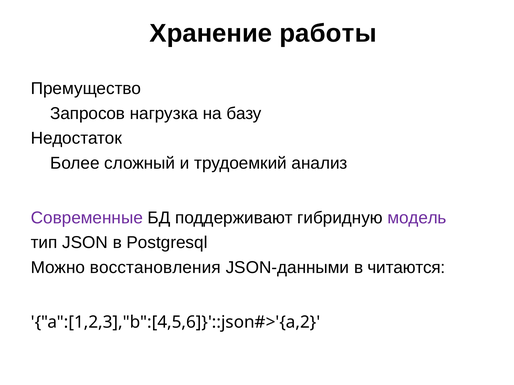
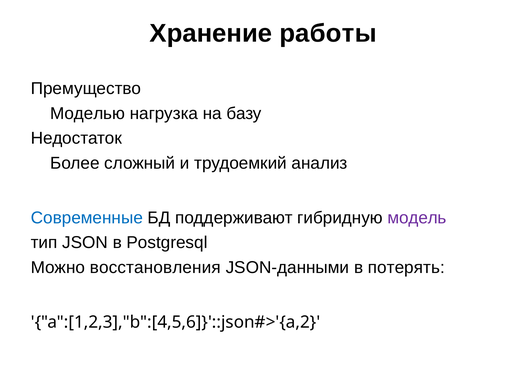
Запросов: Запросов -> Моделью
Современные colour: purple -> blue
читаются: читаются -> потерять
